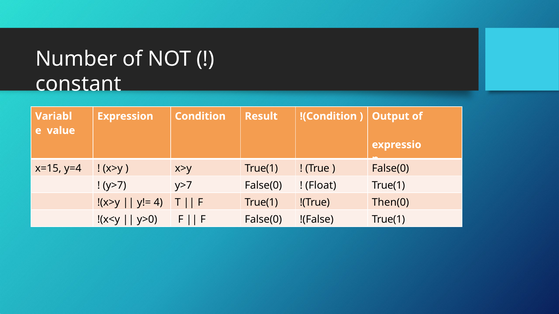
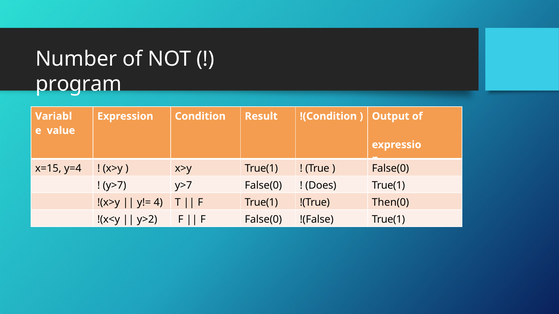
constant: constant -> program
Float: Float -> Does
y>0: y>0 -> y>2
